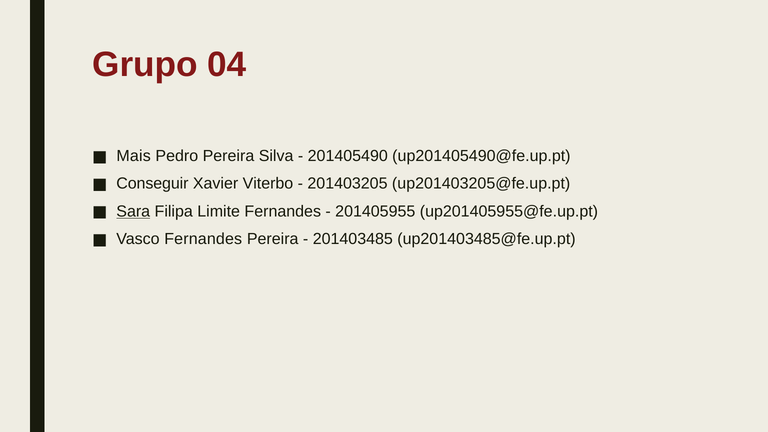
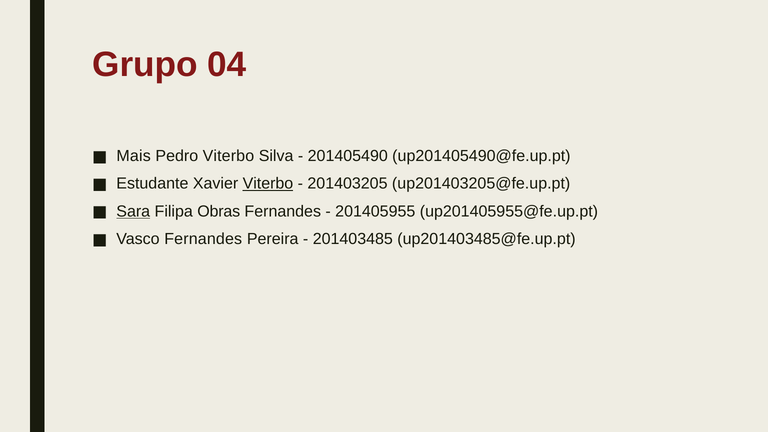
Pedro Pereira: Pereira -> Viterbo
Conseguir: Conseguir -> Estudante
Viterbo at (268, 184) underline: none -> present
Limite: Limite -> Obras
